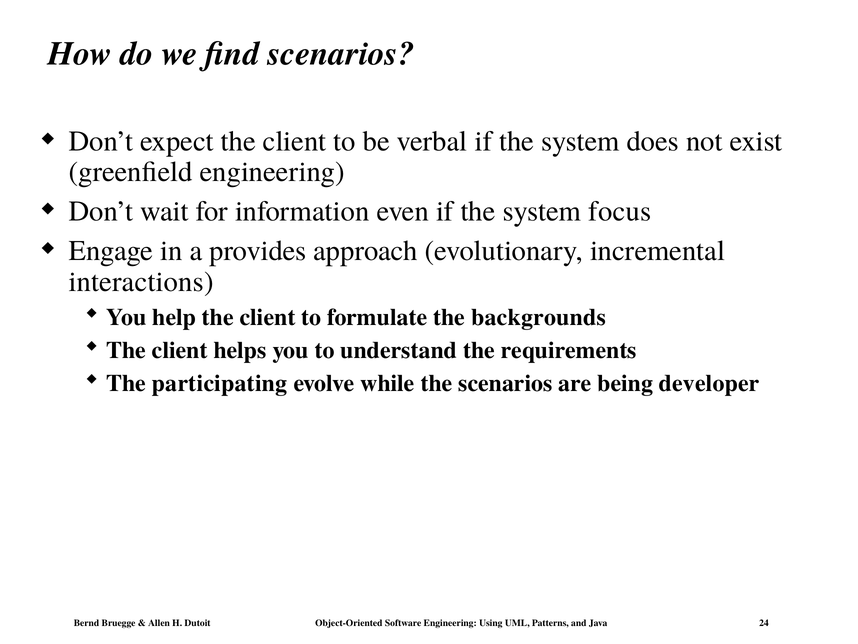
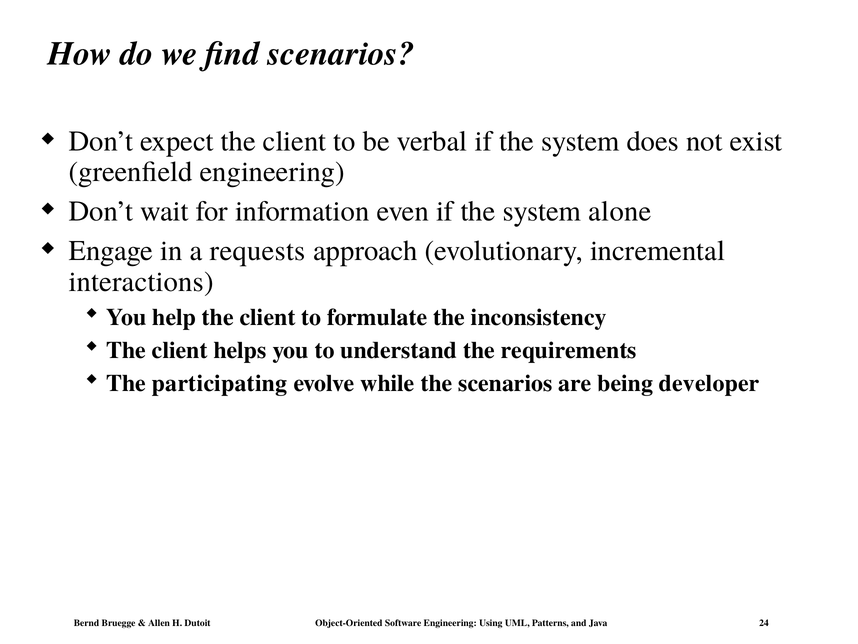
focus: focus -> alone
provides: provides -> requests
backgrounds: backgrounds -> inconsistency
